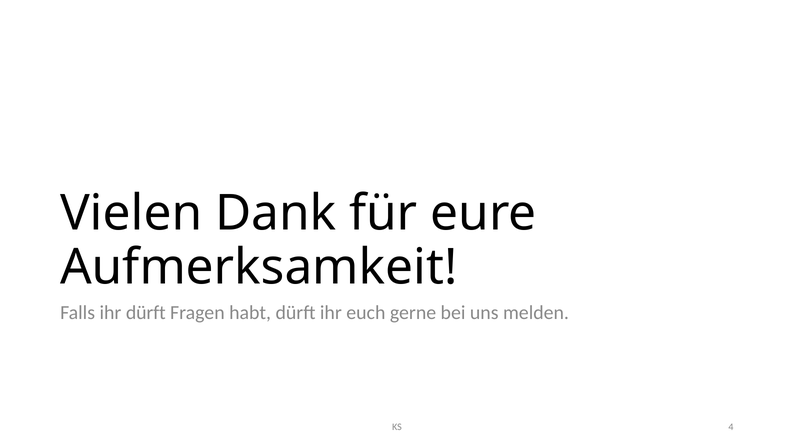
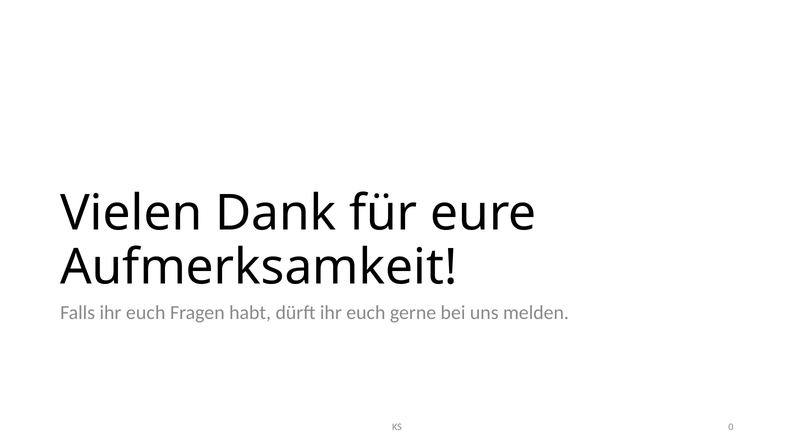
Falls ihr dürft: dürft -> euch
4: 4 -> 0
